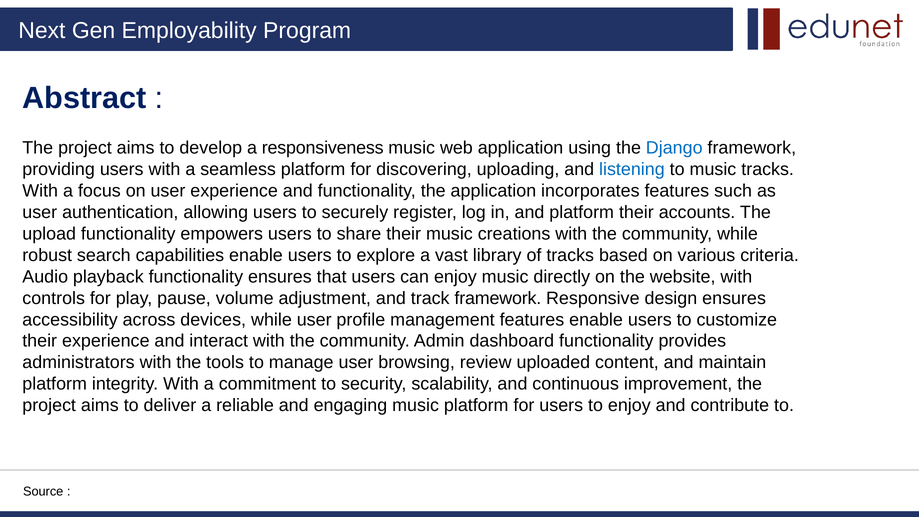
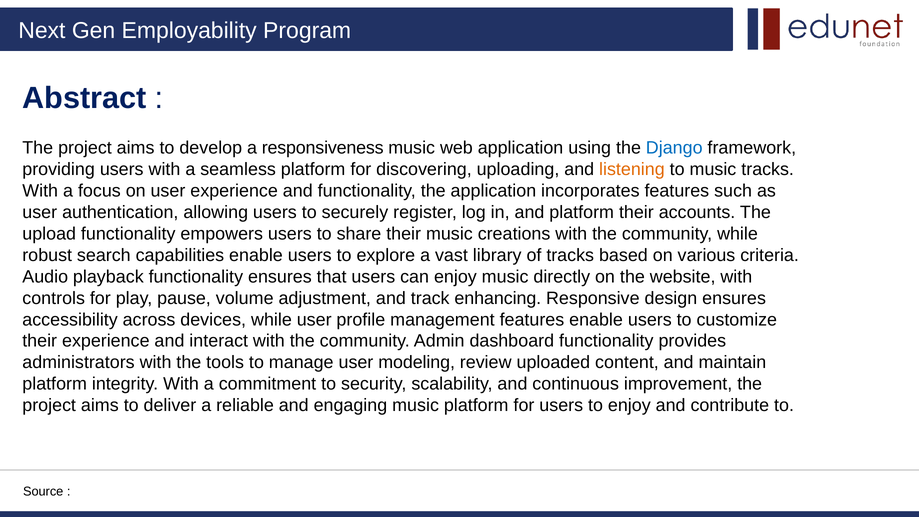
listening colour: blue -> orange
track framework: framework -> enhancing
browsing: browsing -> modeling
